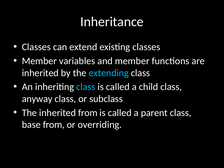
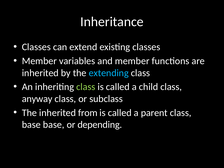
class at (86, 87) colour: light blue -> light green
base from: from -> base
overriding: overriding -> depending
